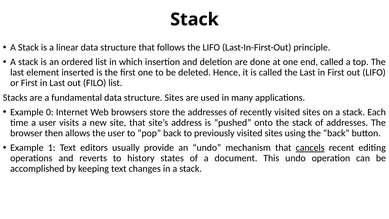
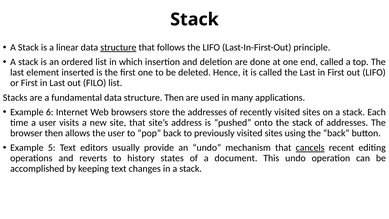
structure at (118, 47) underline: none -> present
structure Sites: Sites -> Then
0: 0 -> 6
1: 1 -> 5
